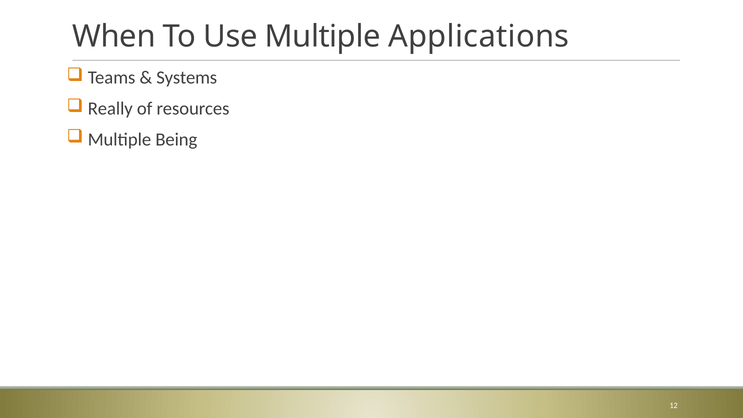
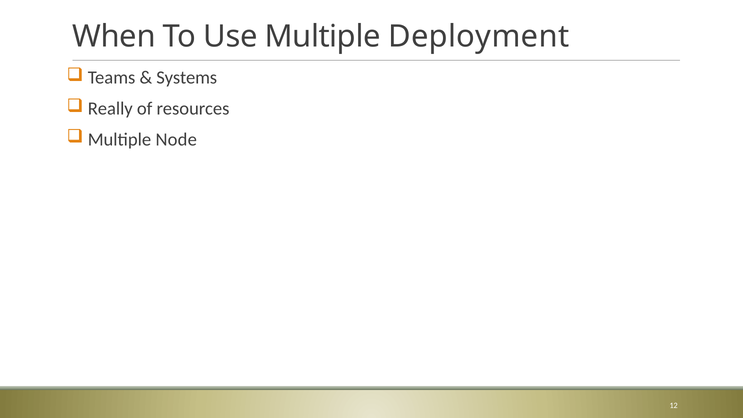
Applications: Applications -> Deployment
Being: Being -> Node
